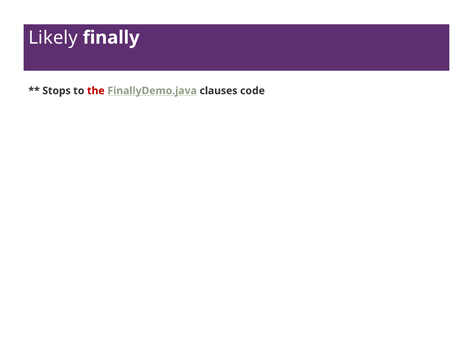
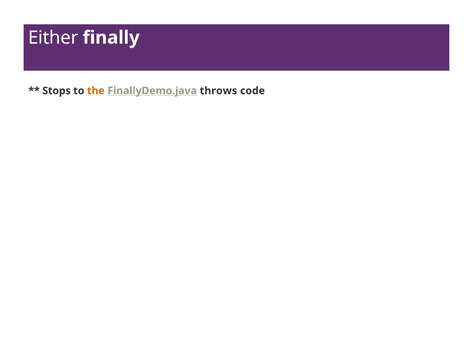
Likely: Likely -> Either
the colour: red -> orange
clauses: clauses -> throws
